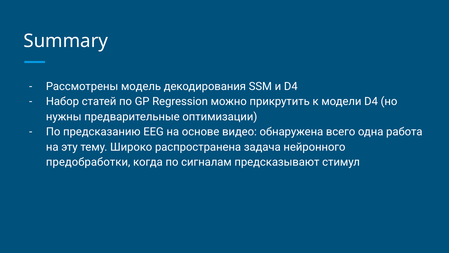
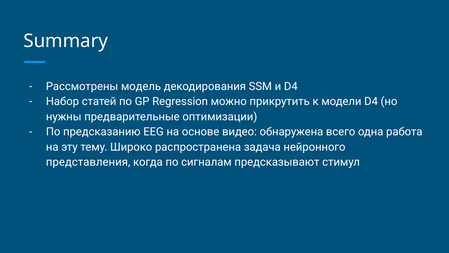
предобработки: предобработки -> представления
